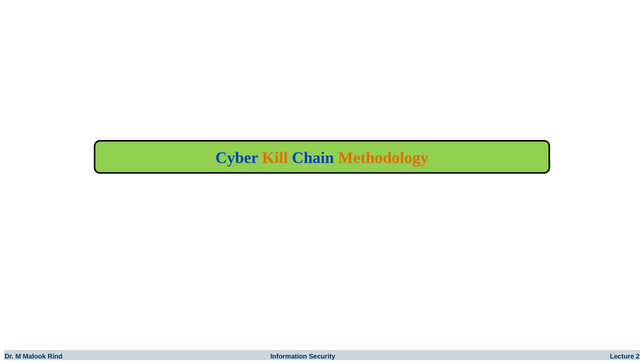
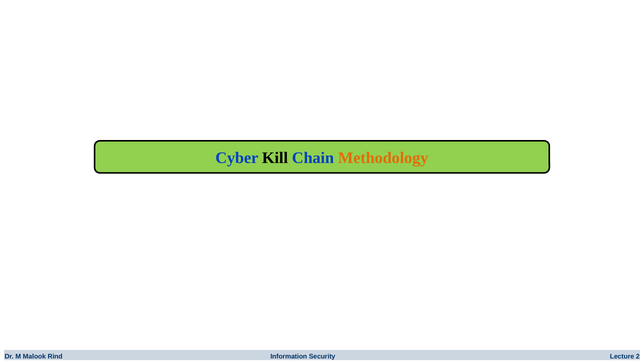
Kill colour: orange -> black
